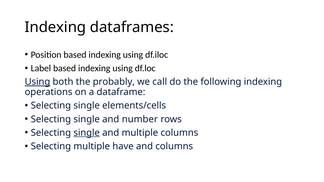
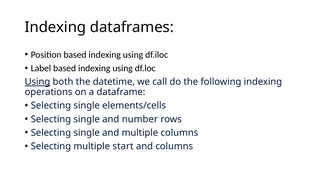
probably: probably -> datetime
single at (87, 133) underline: present -> none
have: have -> start
